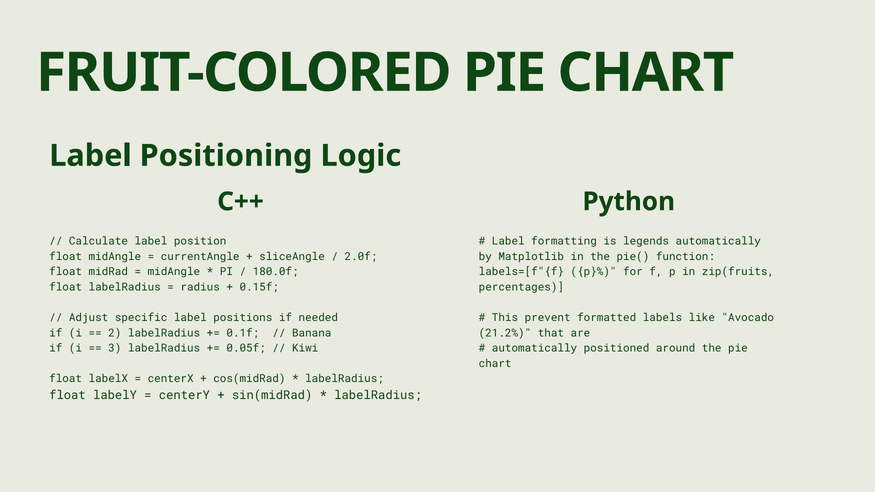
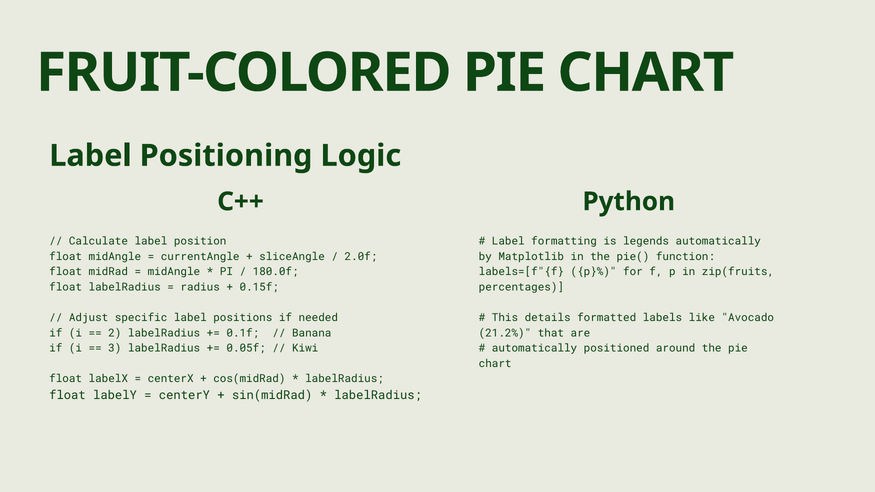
prevent: prevent -> details
